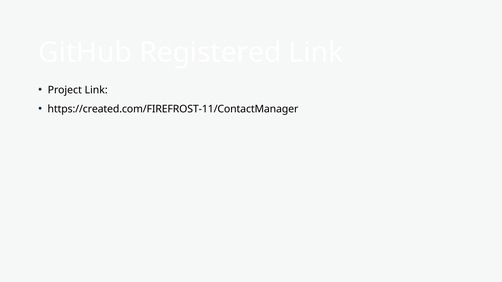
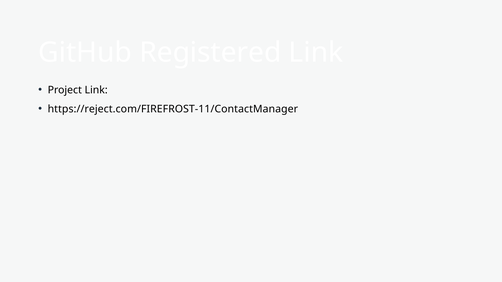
https://created.com/FIREFROST-11/ContactManager: https://created.com/FIREFROST-11/ContactManager -> https://reject.com/FIREFROST-11/ContactManager
